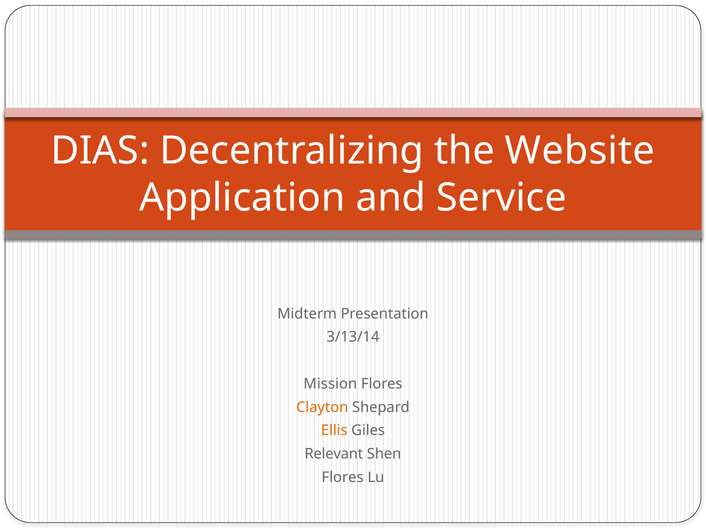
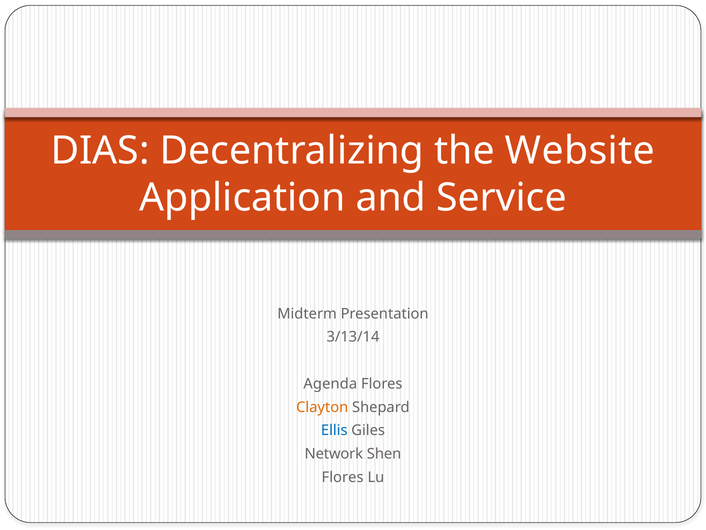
Mission: Mission -> Agenda
Ellis colour: orange -> blue
Relevant: Relevant -> Network
